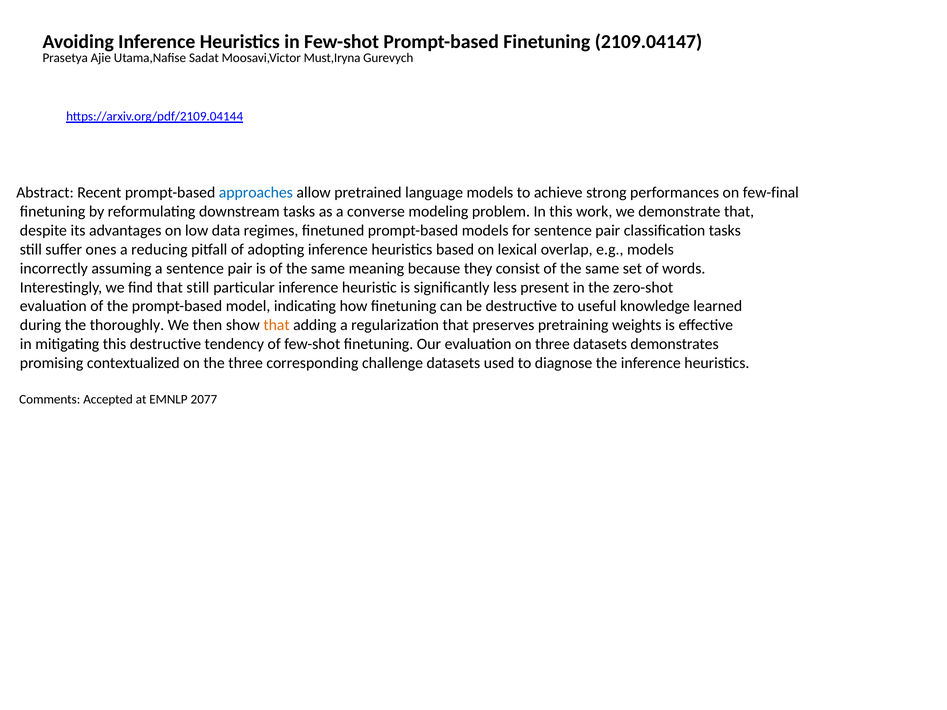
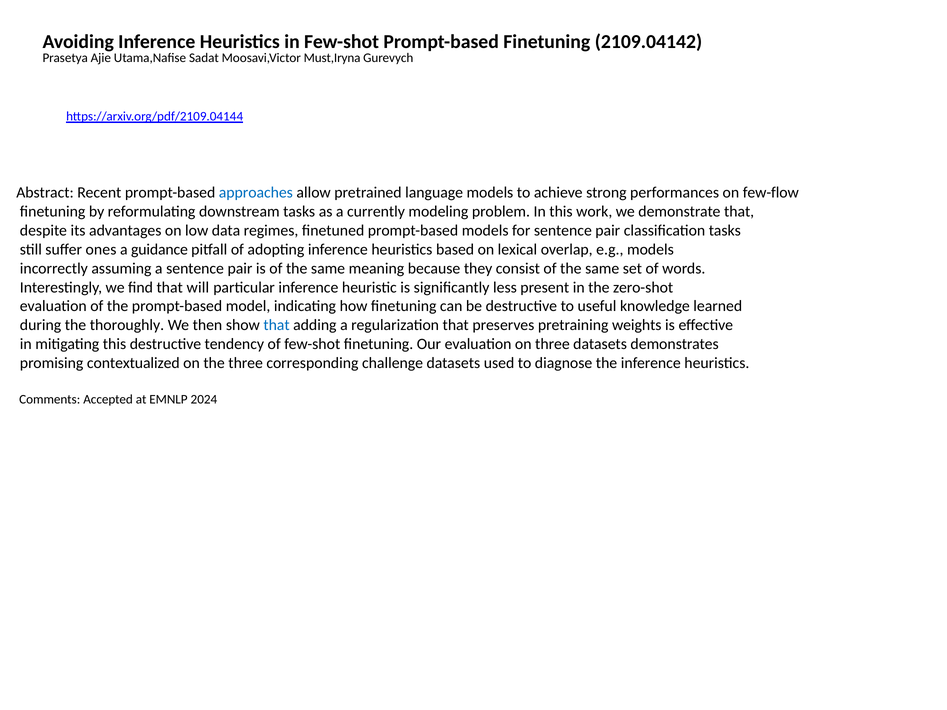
2109.04147: 2109.04147 -> 2109.04142
few-final: few-final -> few-flow
converse: converse -> currently
reducing: reducing -> guidance
that still: still -> will
that at (277, 325) colour: orange -> blue
2077: 2077 -> 2024
